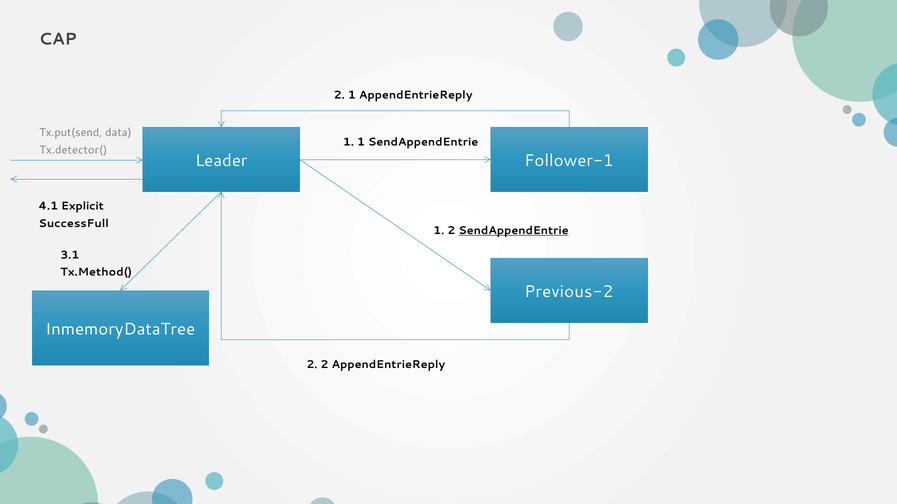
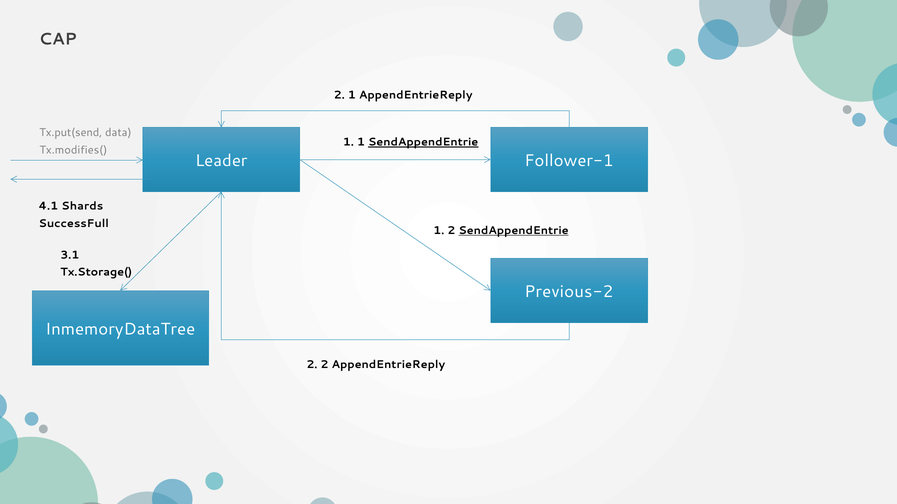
SendAppendEntrie at (423, 142) underline: none -> present
Tx.detector(: Tx.detector( -> Tx.modifies(
Explicit: Explicit -> Shards
Tx.Method(: Tx.Method( -> Tx.Storage(
